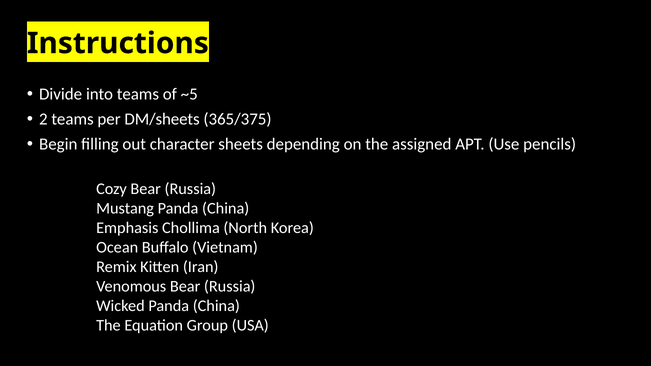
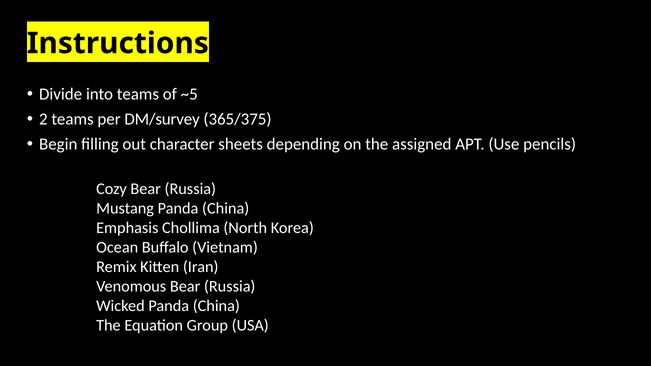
DM/sheets: DM/sheets -> DM/survey
